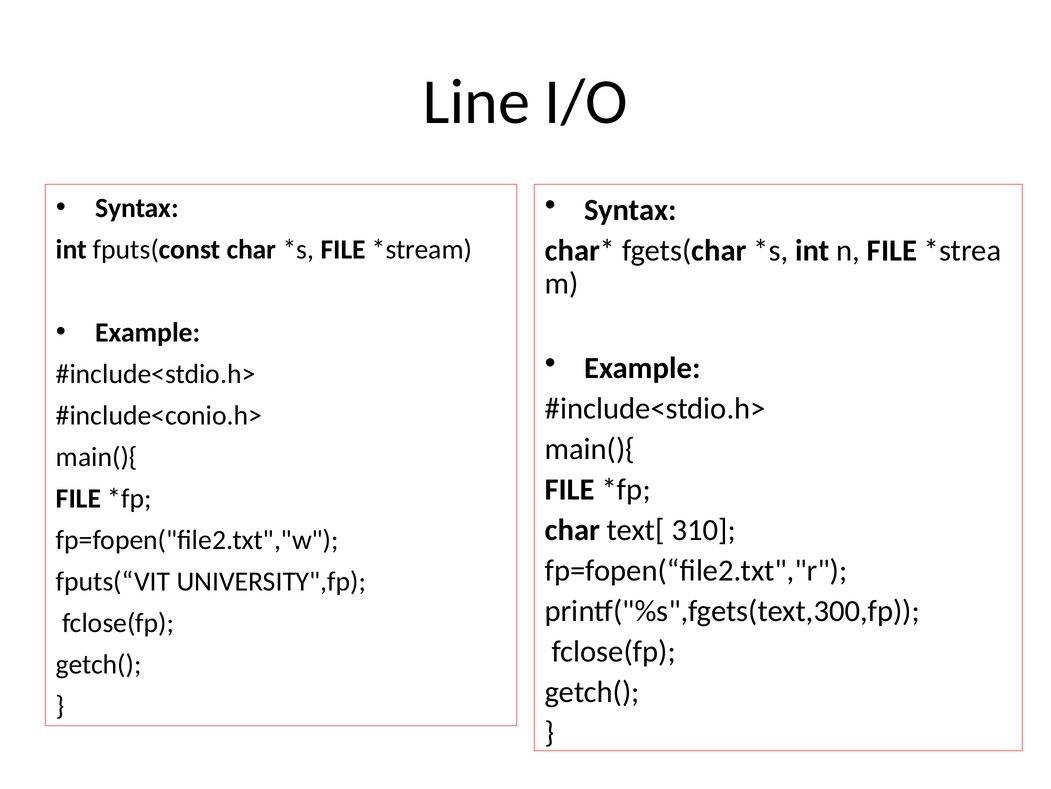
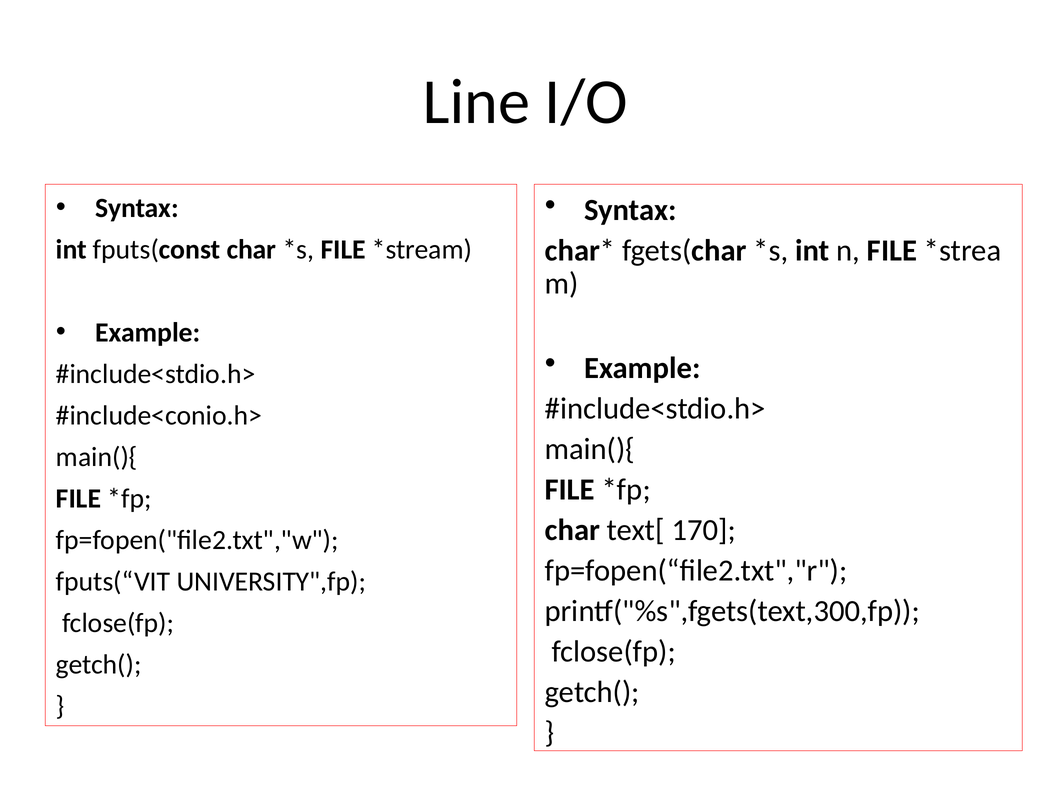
310: 310 -> 170
